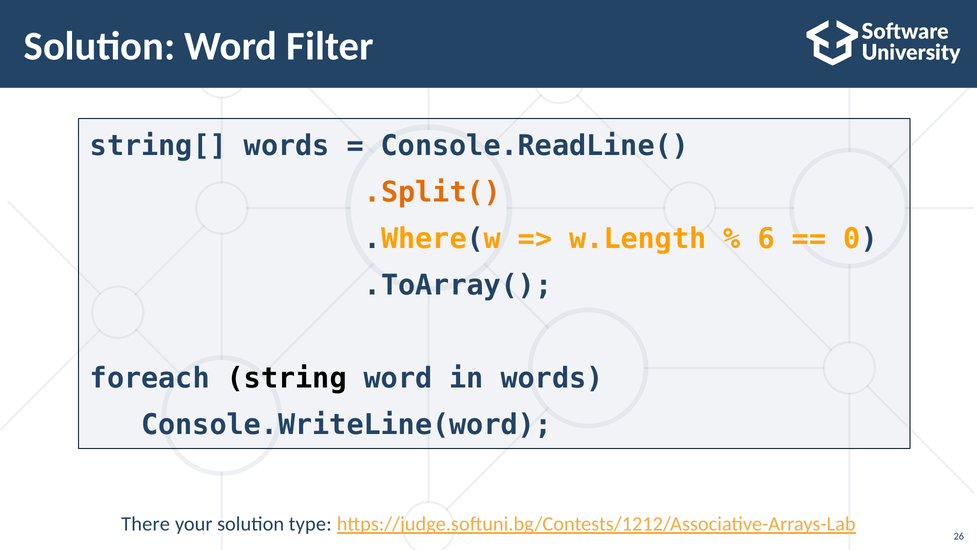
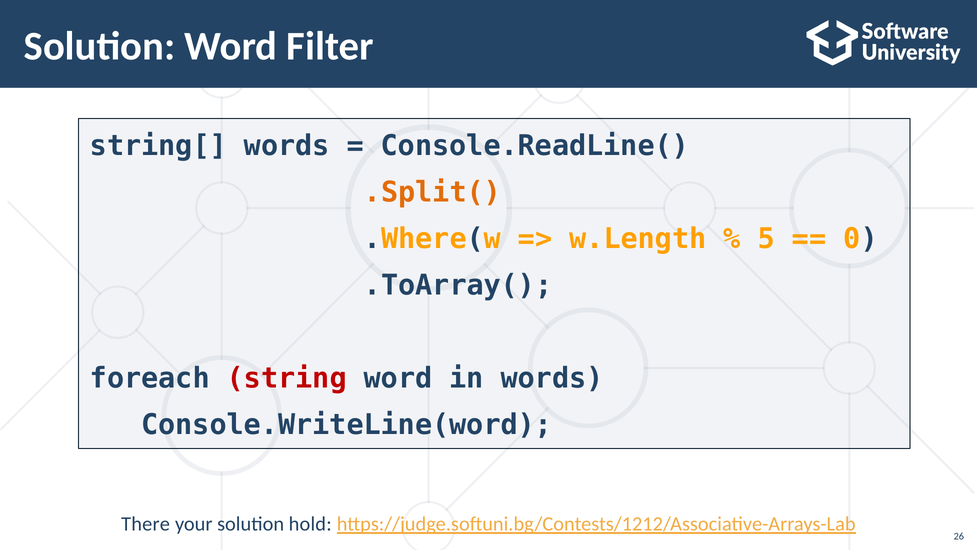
6: 6 -> 5
string colour: black -> red
type: type -> hold
